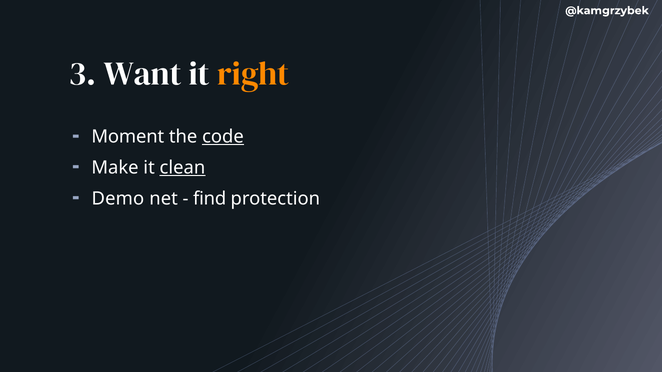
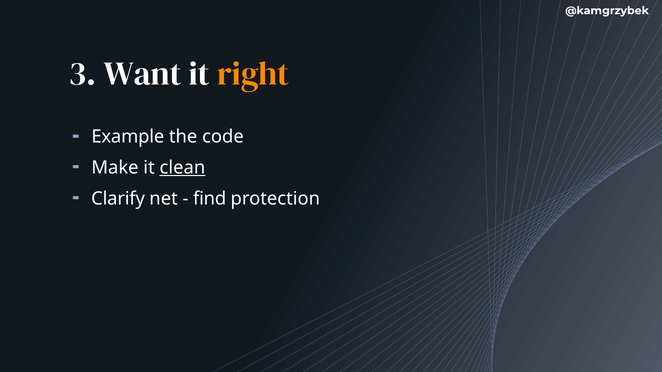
Moment: Moment -> Example
code underline: present -> none
Demo: Demo -> Clarify
